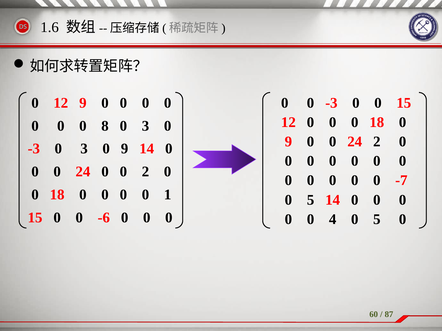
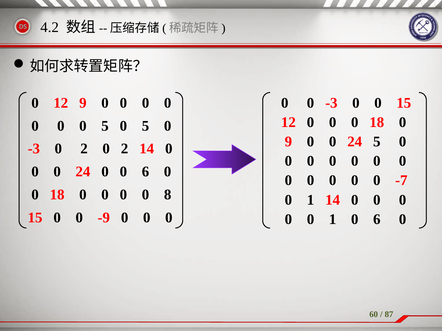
1.6: 1.6 -> 4.2
0 0 8: 8 -> 5
3 at (146, 126): 3 -> 5
24 2: 2 -> 5
-3 0 3: 3 -> 2
9 at (125, 149): 9 -> 2
0 0 2: 2 -> 6
1: 1 -> 8
5 at (311, 200): 5 -> 1
-6: -6 -> -9
0 0 4: 4 -> 1
5 at (377, 220): 5 -> 6
